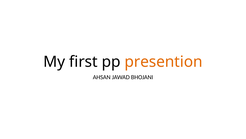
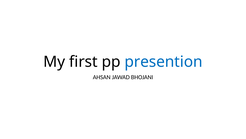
presention colour: orange -> blue
